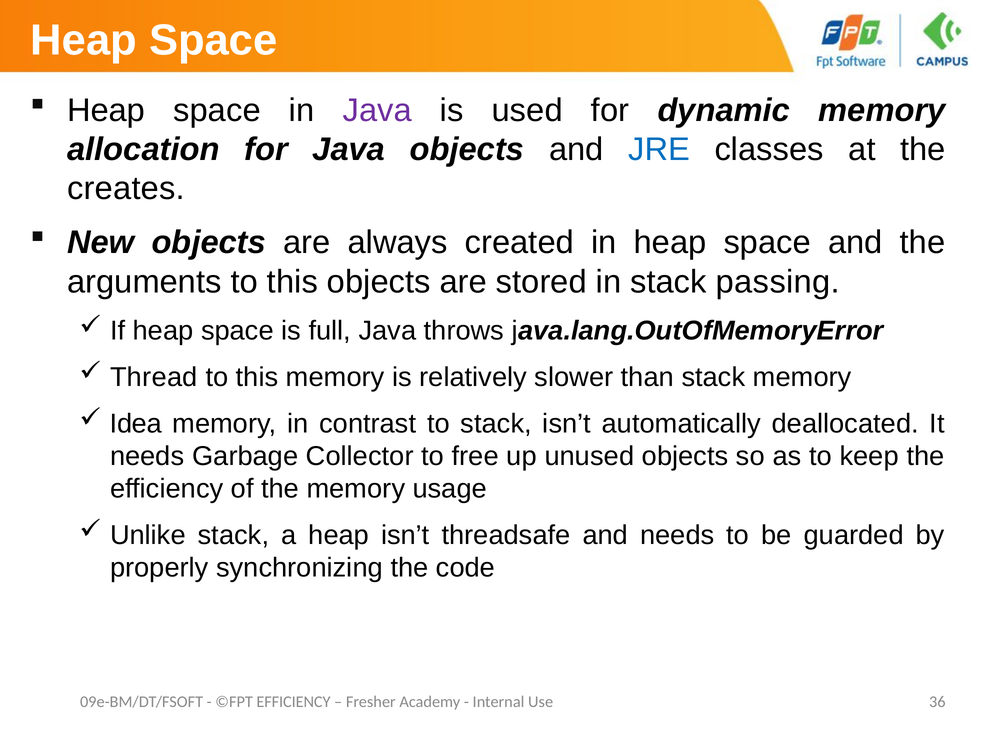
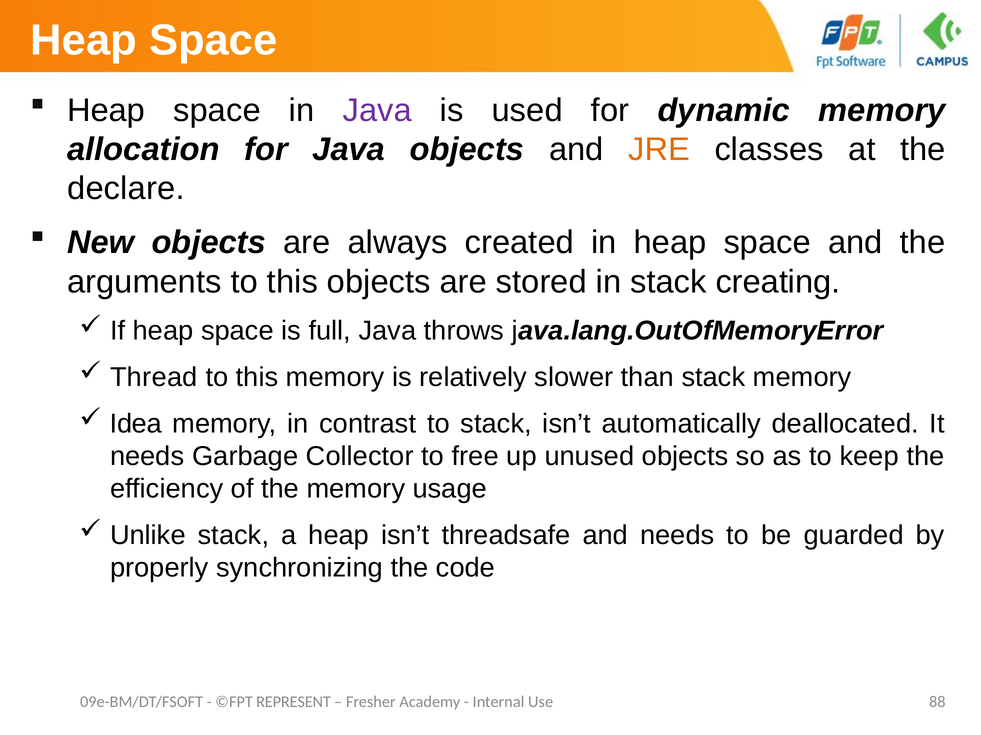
JRE colour: blue -> orange
creates: creates -> declare
passing: passing -> creating
©FPT EFFICIENCY: EFFICIENCY -> REPRESENT
36: 36 -> 88
